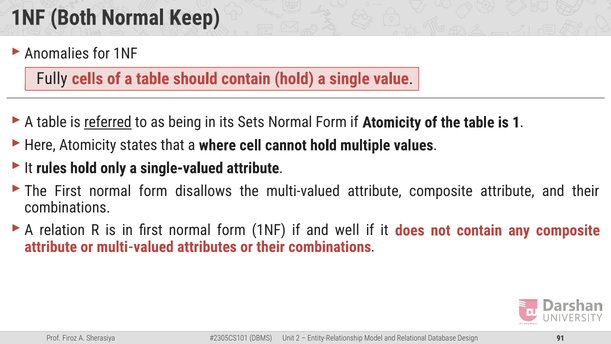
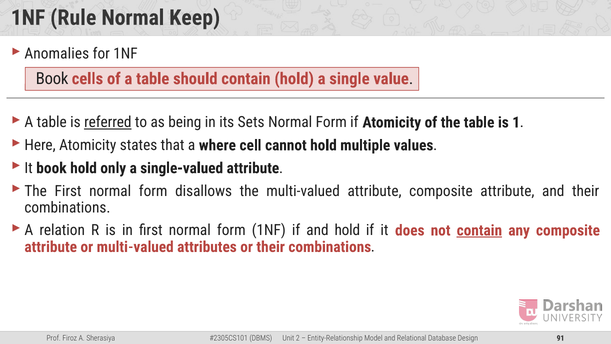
Both: Both -> Rule
Fully at (52, 79): Fully -> Book
It rules: rules -> book
and well: well -> hold
contain at (479, 230) underline: none -> present
